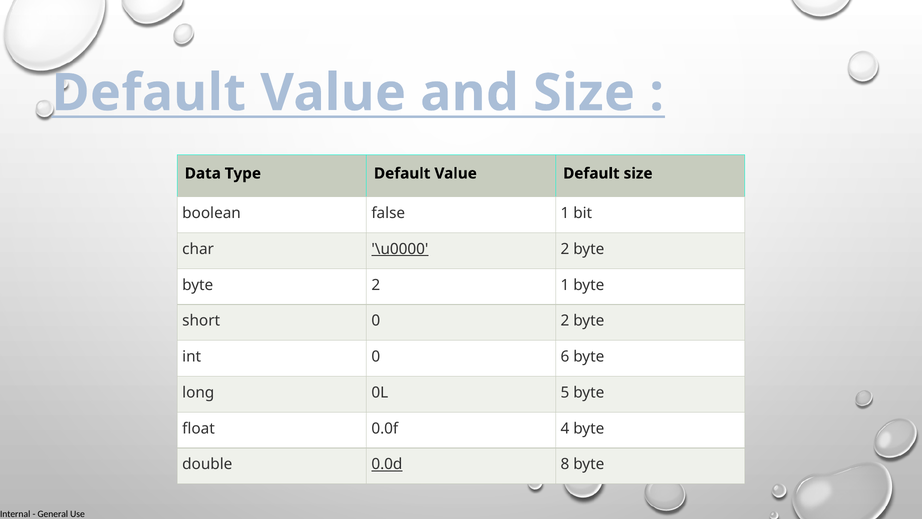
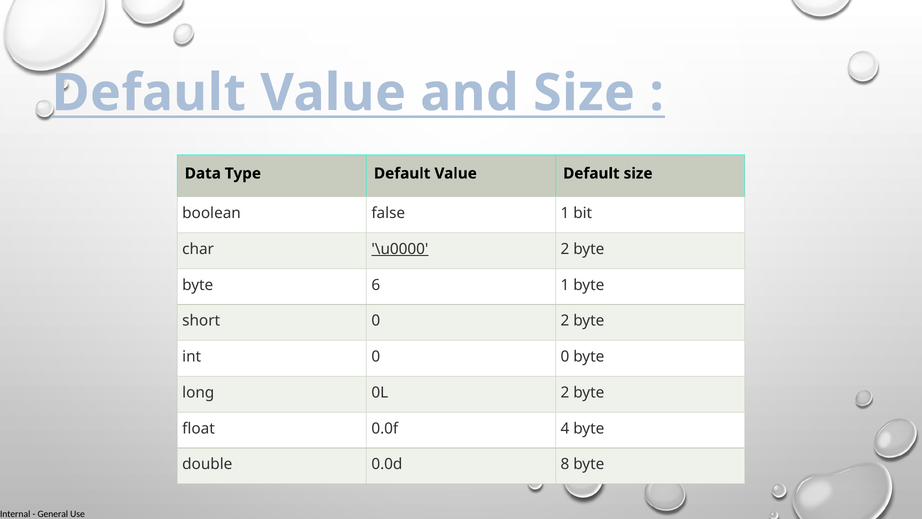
byte 2: 2 -> 6
0 6: 6 -> 0
0L 5: 5 -> 2
0.0d underline: present -> none
